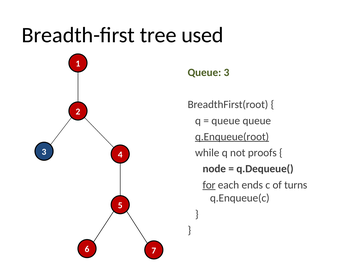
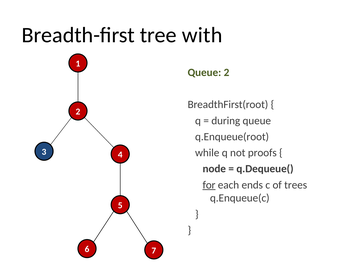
used: used -> with
Queue 3: 3 -> 2
queue at (226, 121): queue -> during
q.Enqueue(root underline: present -> none
turns: turns -> trees
